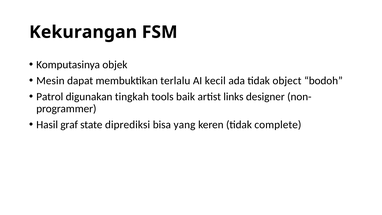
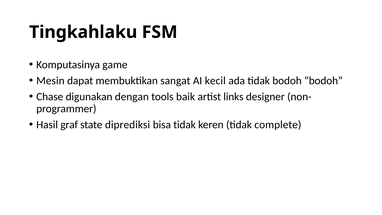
Kekurangan: Kekurangan -> Tingkahlaku
objek: objek -> game
terlalu: terlalu -> sangat
tidak object: object -> bodoh
Patrol: Patrol -> Chase
tingkah: tingkah -> dengan
bisa yang: yang -> tidak
